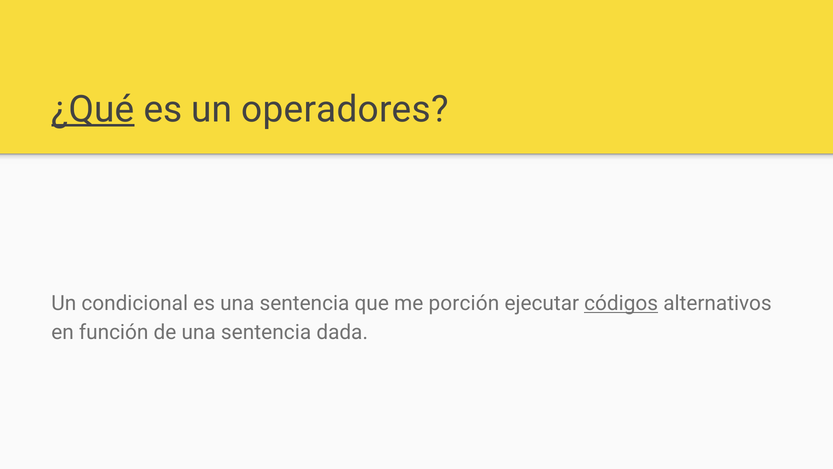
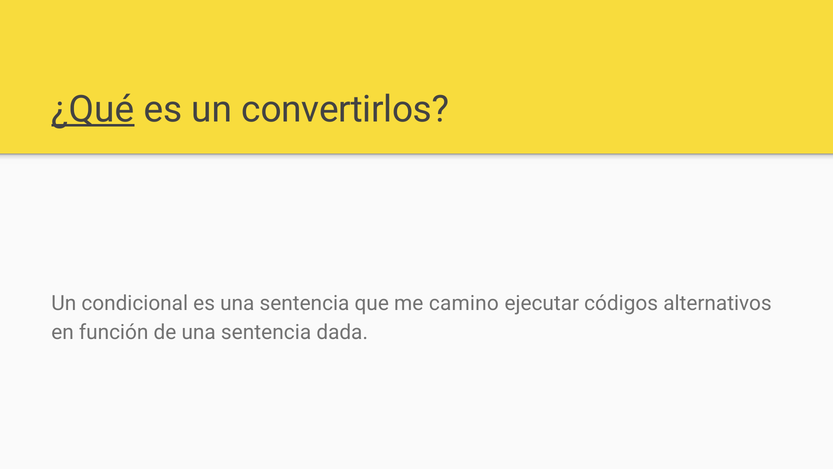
operadores: operadores -> convertirlos
porción: porción -> camino
códigos underline: present -> none
